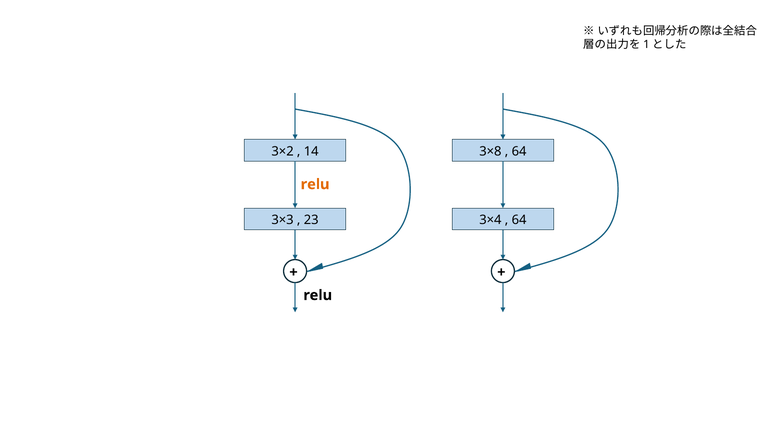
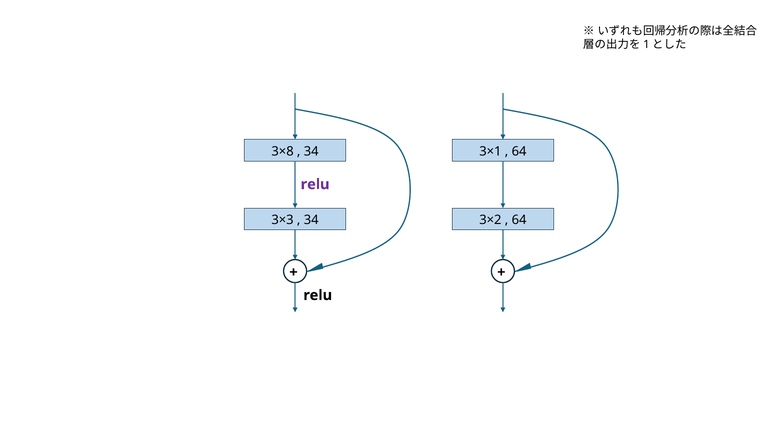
3×2: 3×2 -> 3×8
14 at (311, 151): 14 -> 34
3×8: 3×8 -> 3×1
relu at (315, 184) colour: orange -> purple
23 at (311, 220): 23 -> 34
3×4: 3×4 -> 3×2
